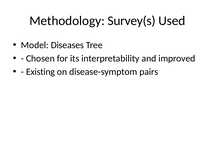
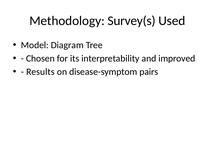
Diseases: Diseases -> Diagram
Existing: Existing -> Results
